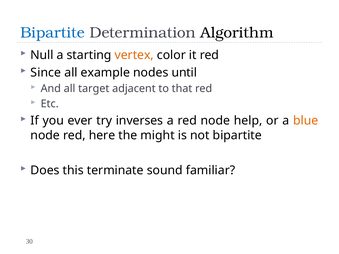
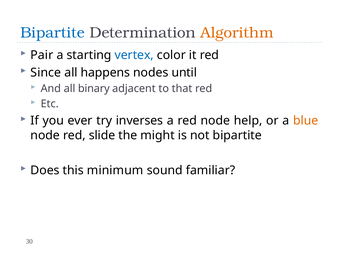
Algorithm colour: black -> orange
Null: Null -> Pair
vertex colour: orange -> blue
example: example -> happens
target: target -> binary
here: here -> slide
terminate: terminate -> minimum
